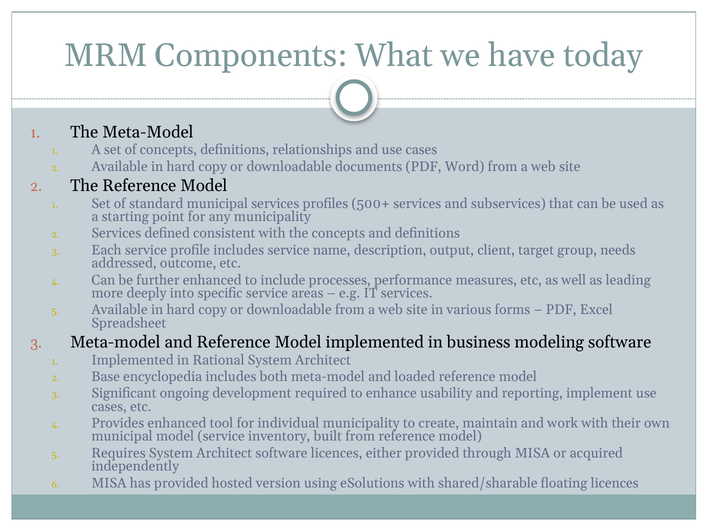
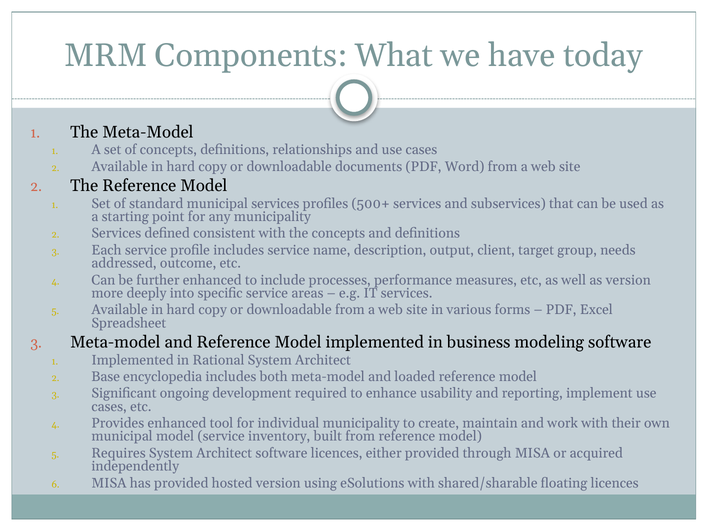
as leading: leading -> version
